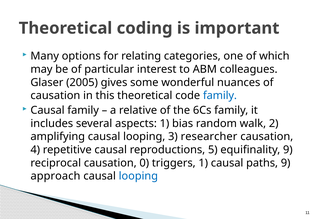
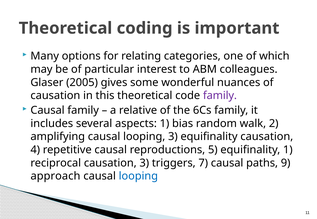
family at (220, 96) colour: blue -> purple
3 researcher: researcher -> equifinality
equifinality 9: 9 -> 1
causation 0: 0 -> 3
triggers 1: 1 -> 7
